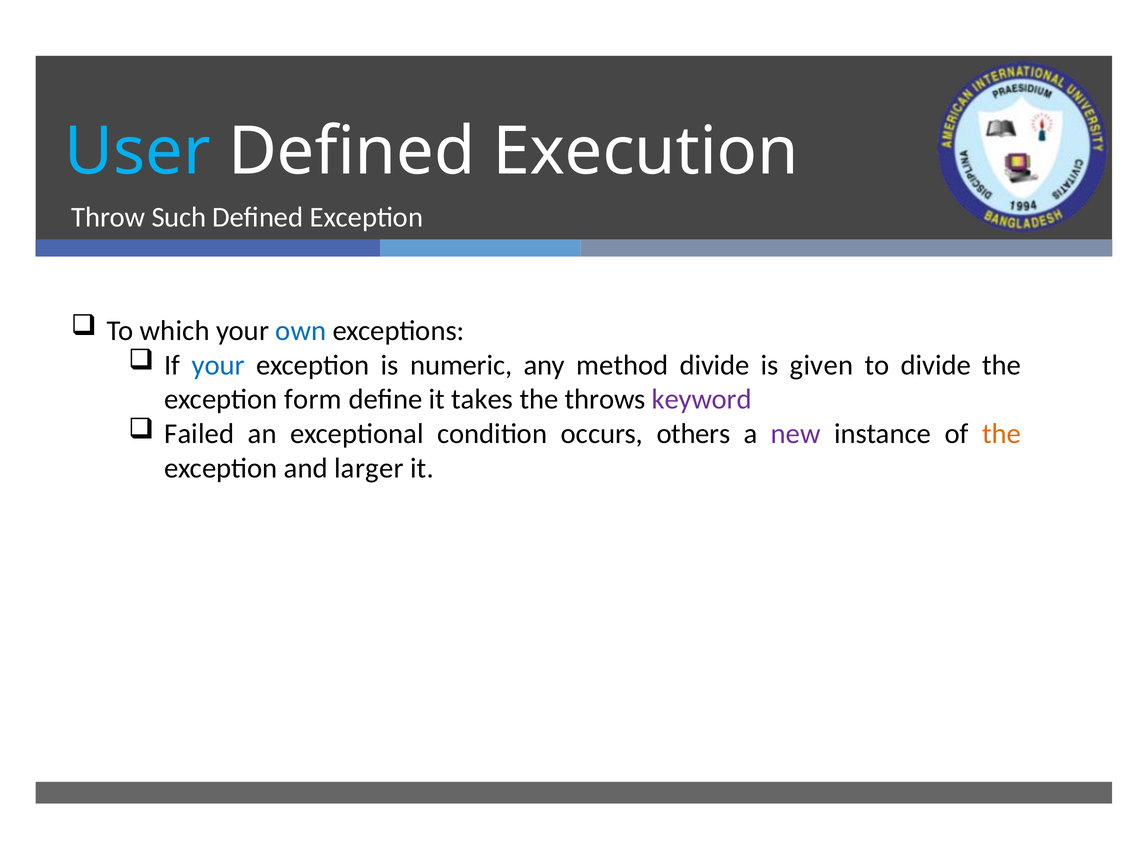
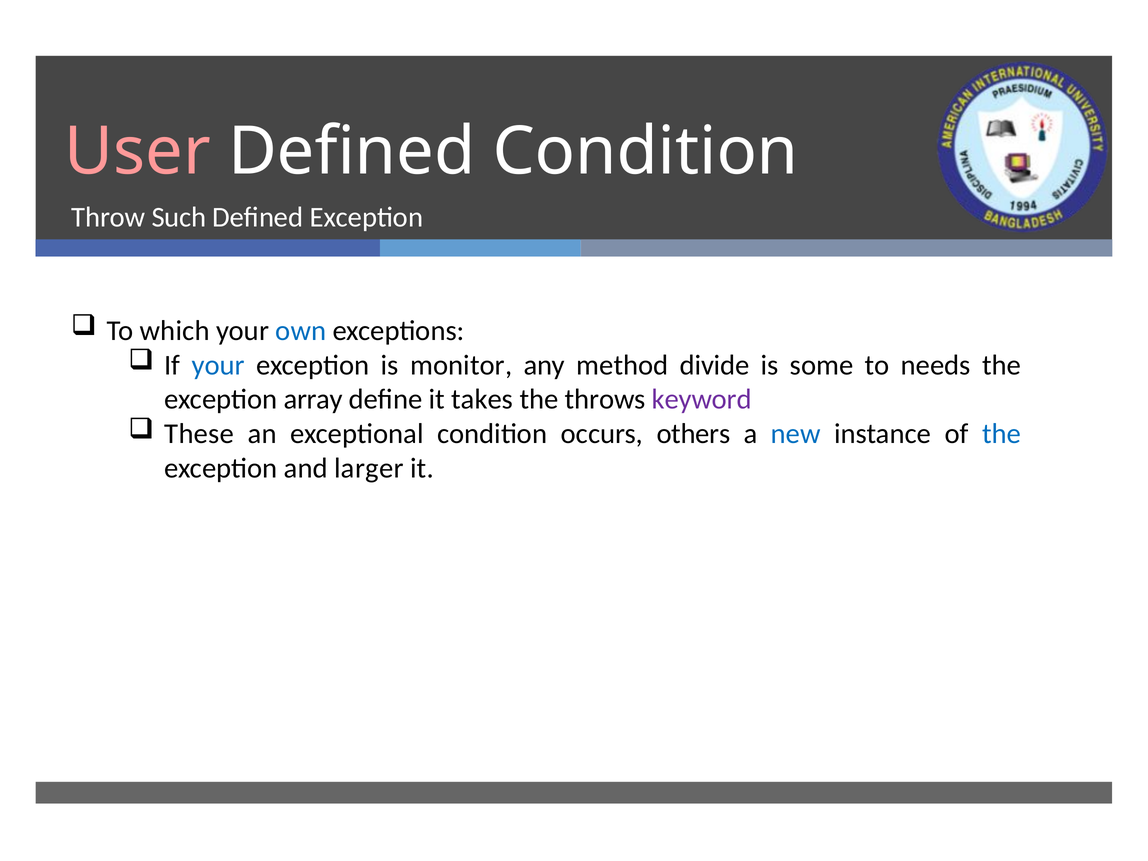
User colour: light blue -> pink
Defined Execution: Execution -> Condition
numeric: numeric -> monitor
given: given -> some
to divide: divide -> needs
form: form -> array
Failed: Failed -> These
new colour: purple -> blue
the at (1002, 434) colour: orange -> blue
